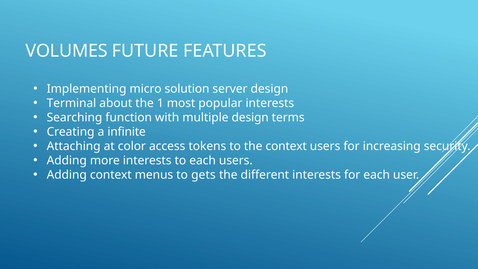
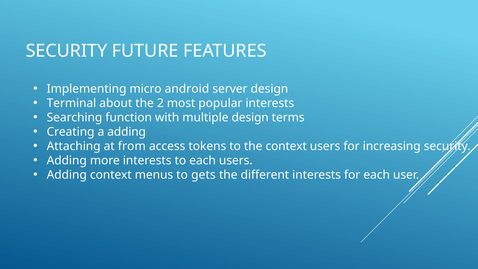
VOLUMES at (67, 51): VOLUMES -> SECURITY
solution: solution -> android
1: 1 -> 2
a infinite: infinite -> adding
color: color -> from
